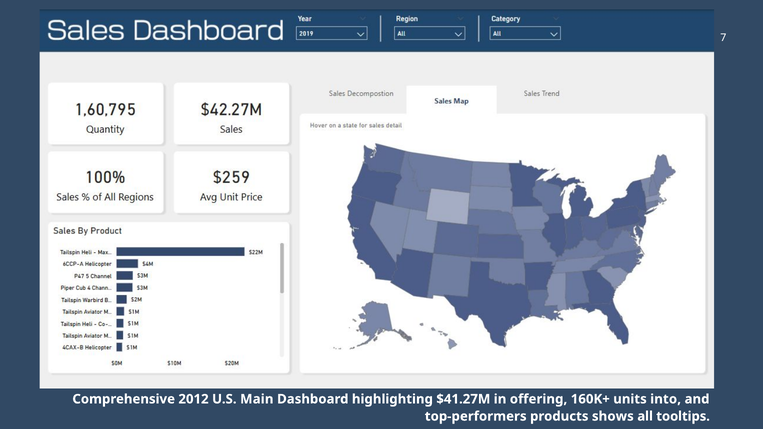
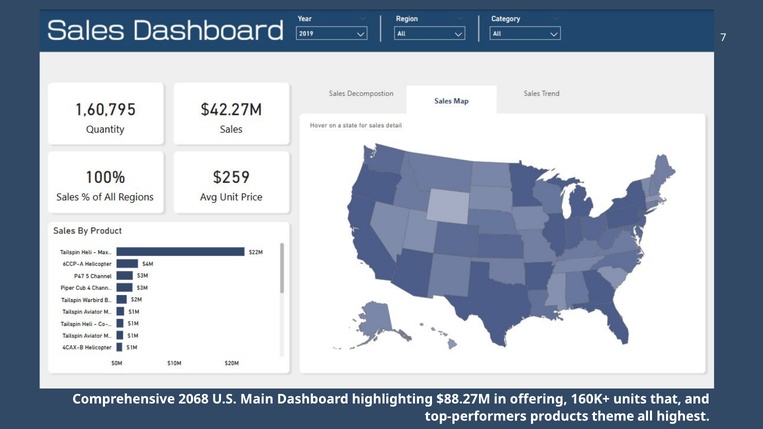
2012: 2012 -> 2068
$41.27M: $41.27M -> $88.27M
into: into -> that
shows: shows -> theme
tooltips: tooltips -> highest
